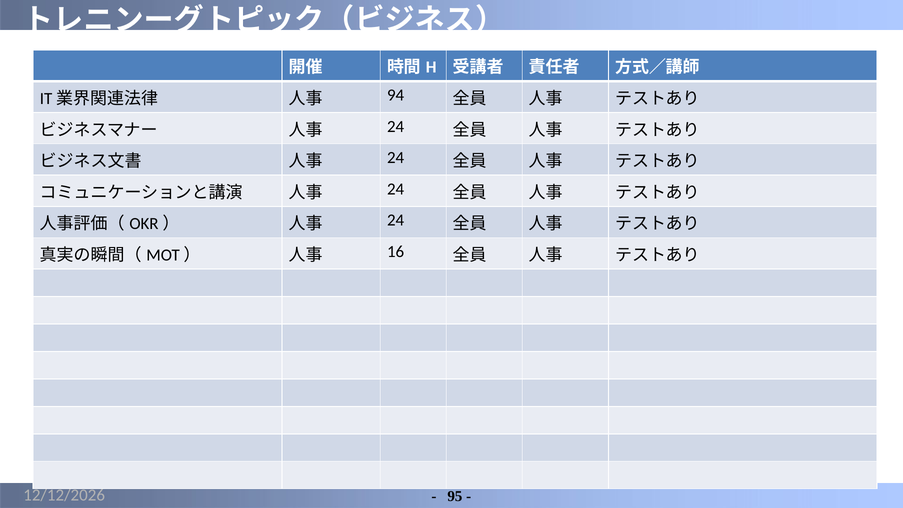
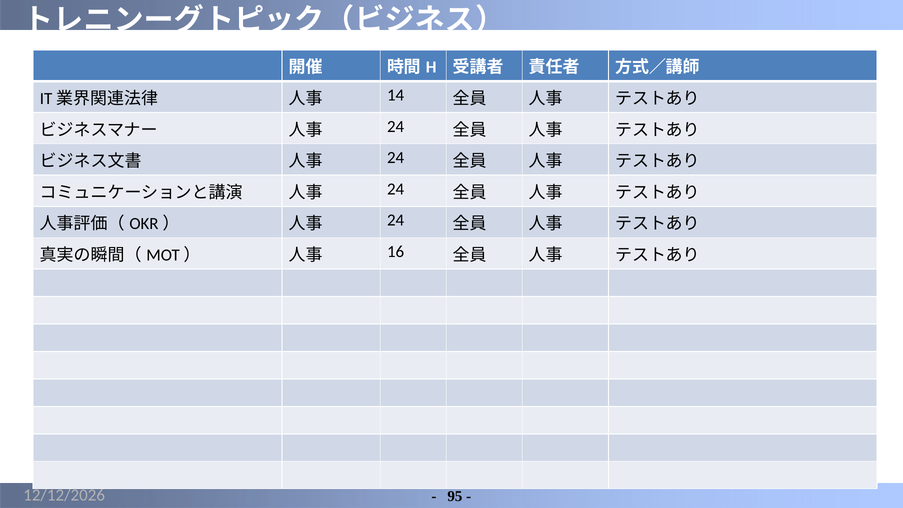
94: 94 -> 14
